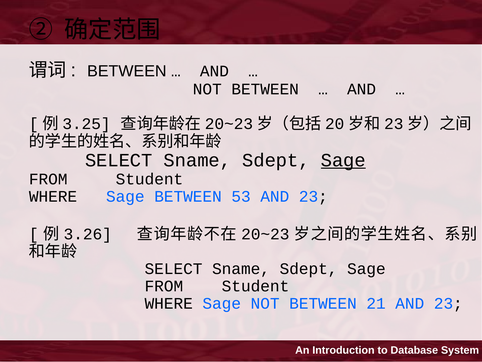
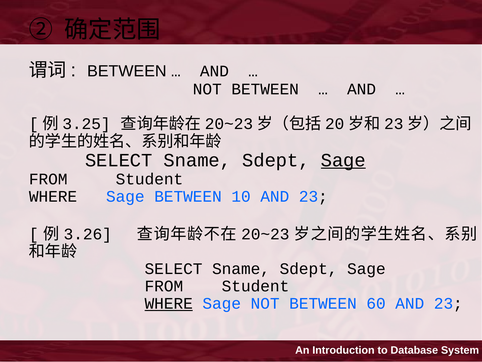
53: 53 -> 10
WHERE at (169, 303) underline: none -> present
21: 21 -> 60
